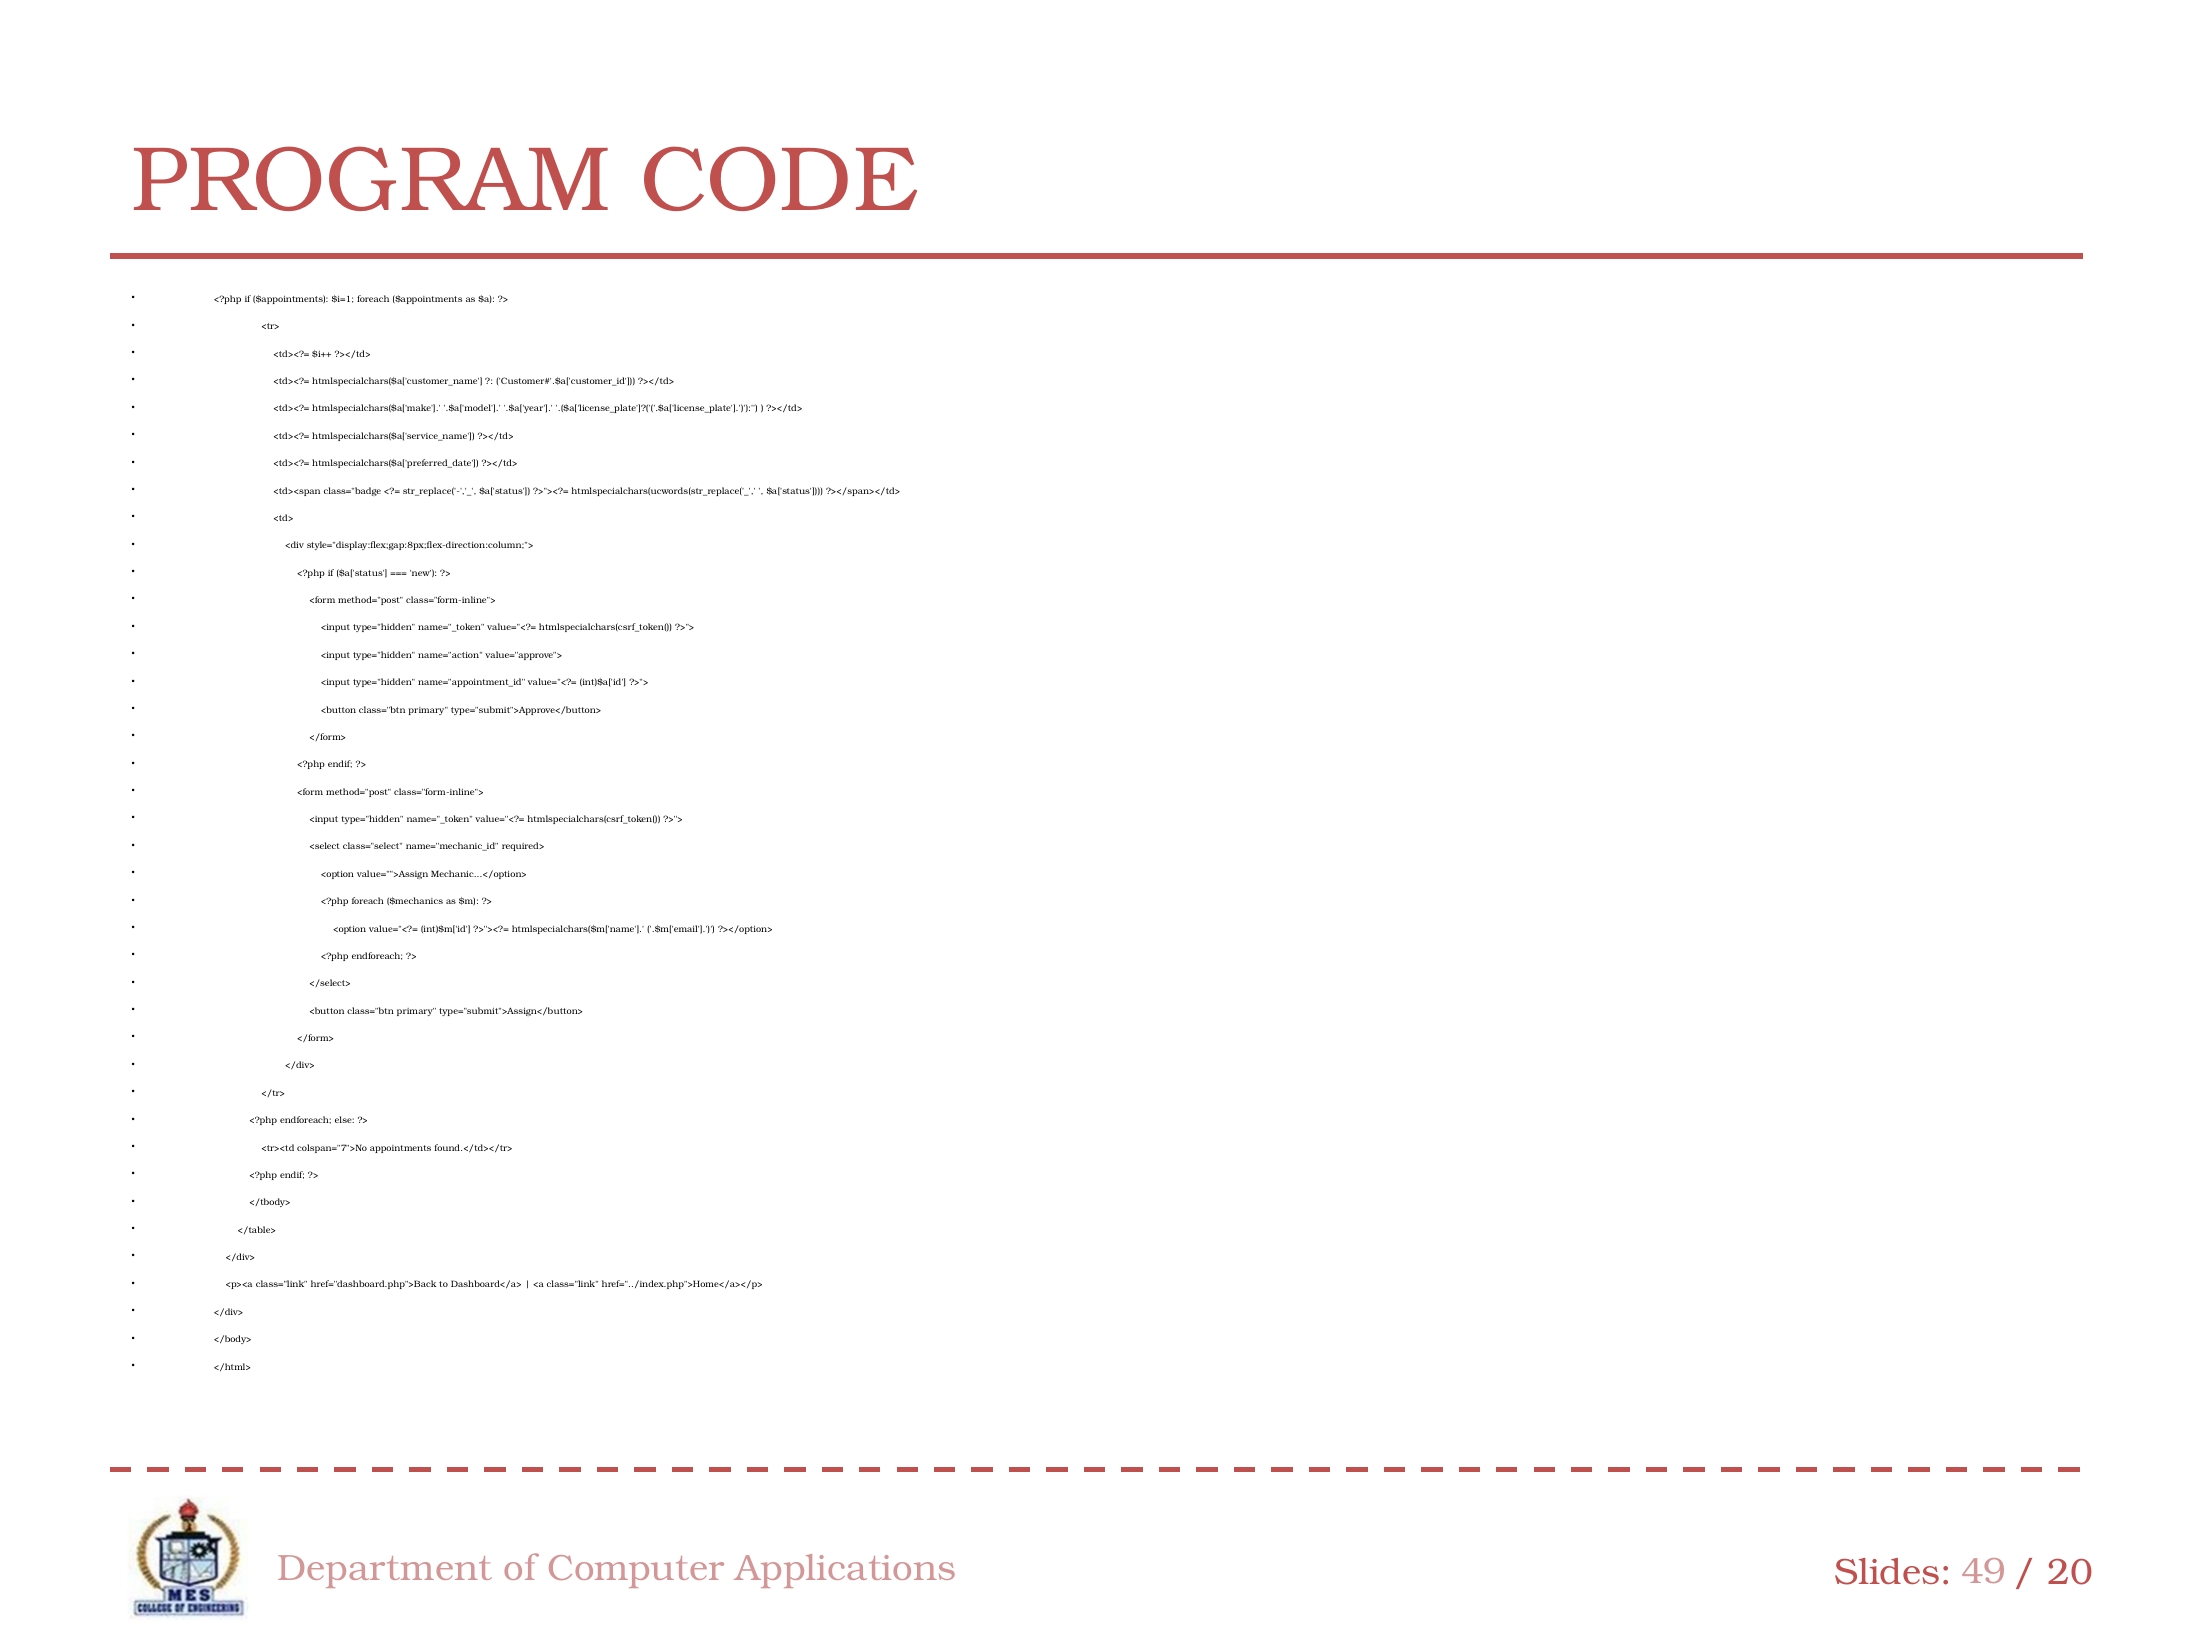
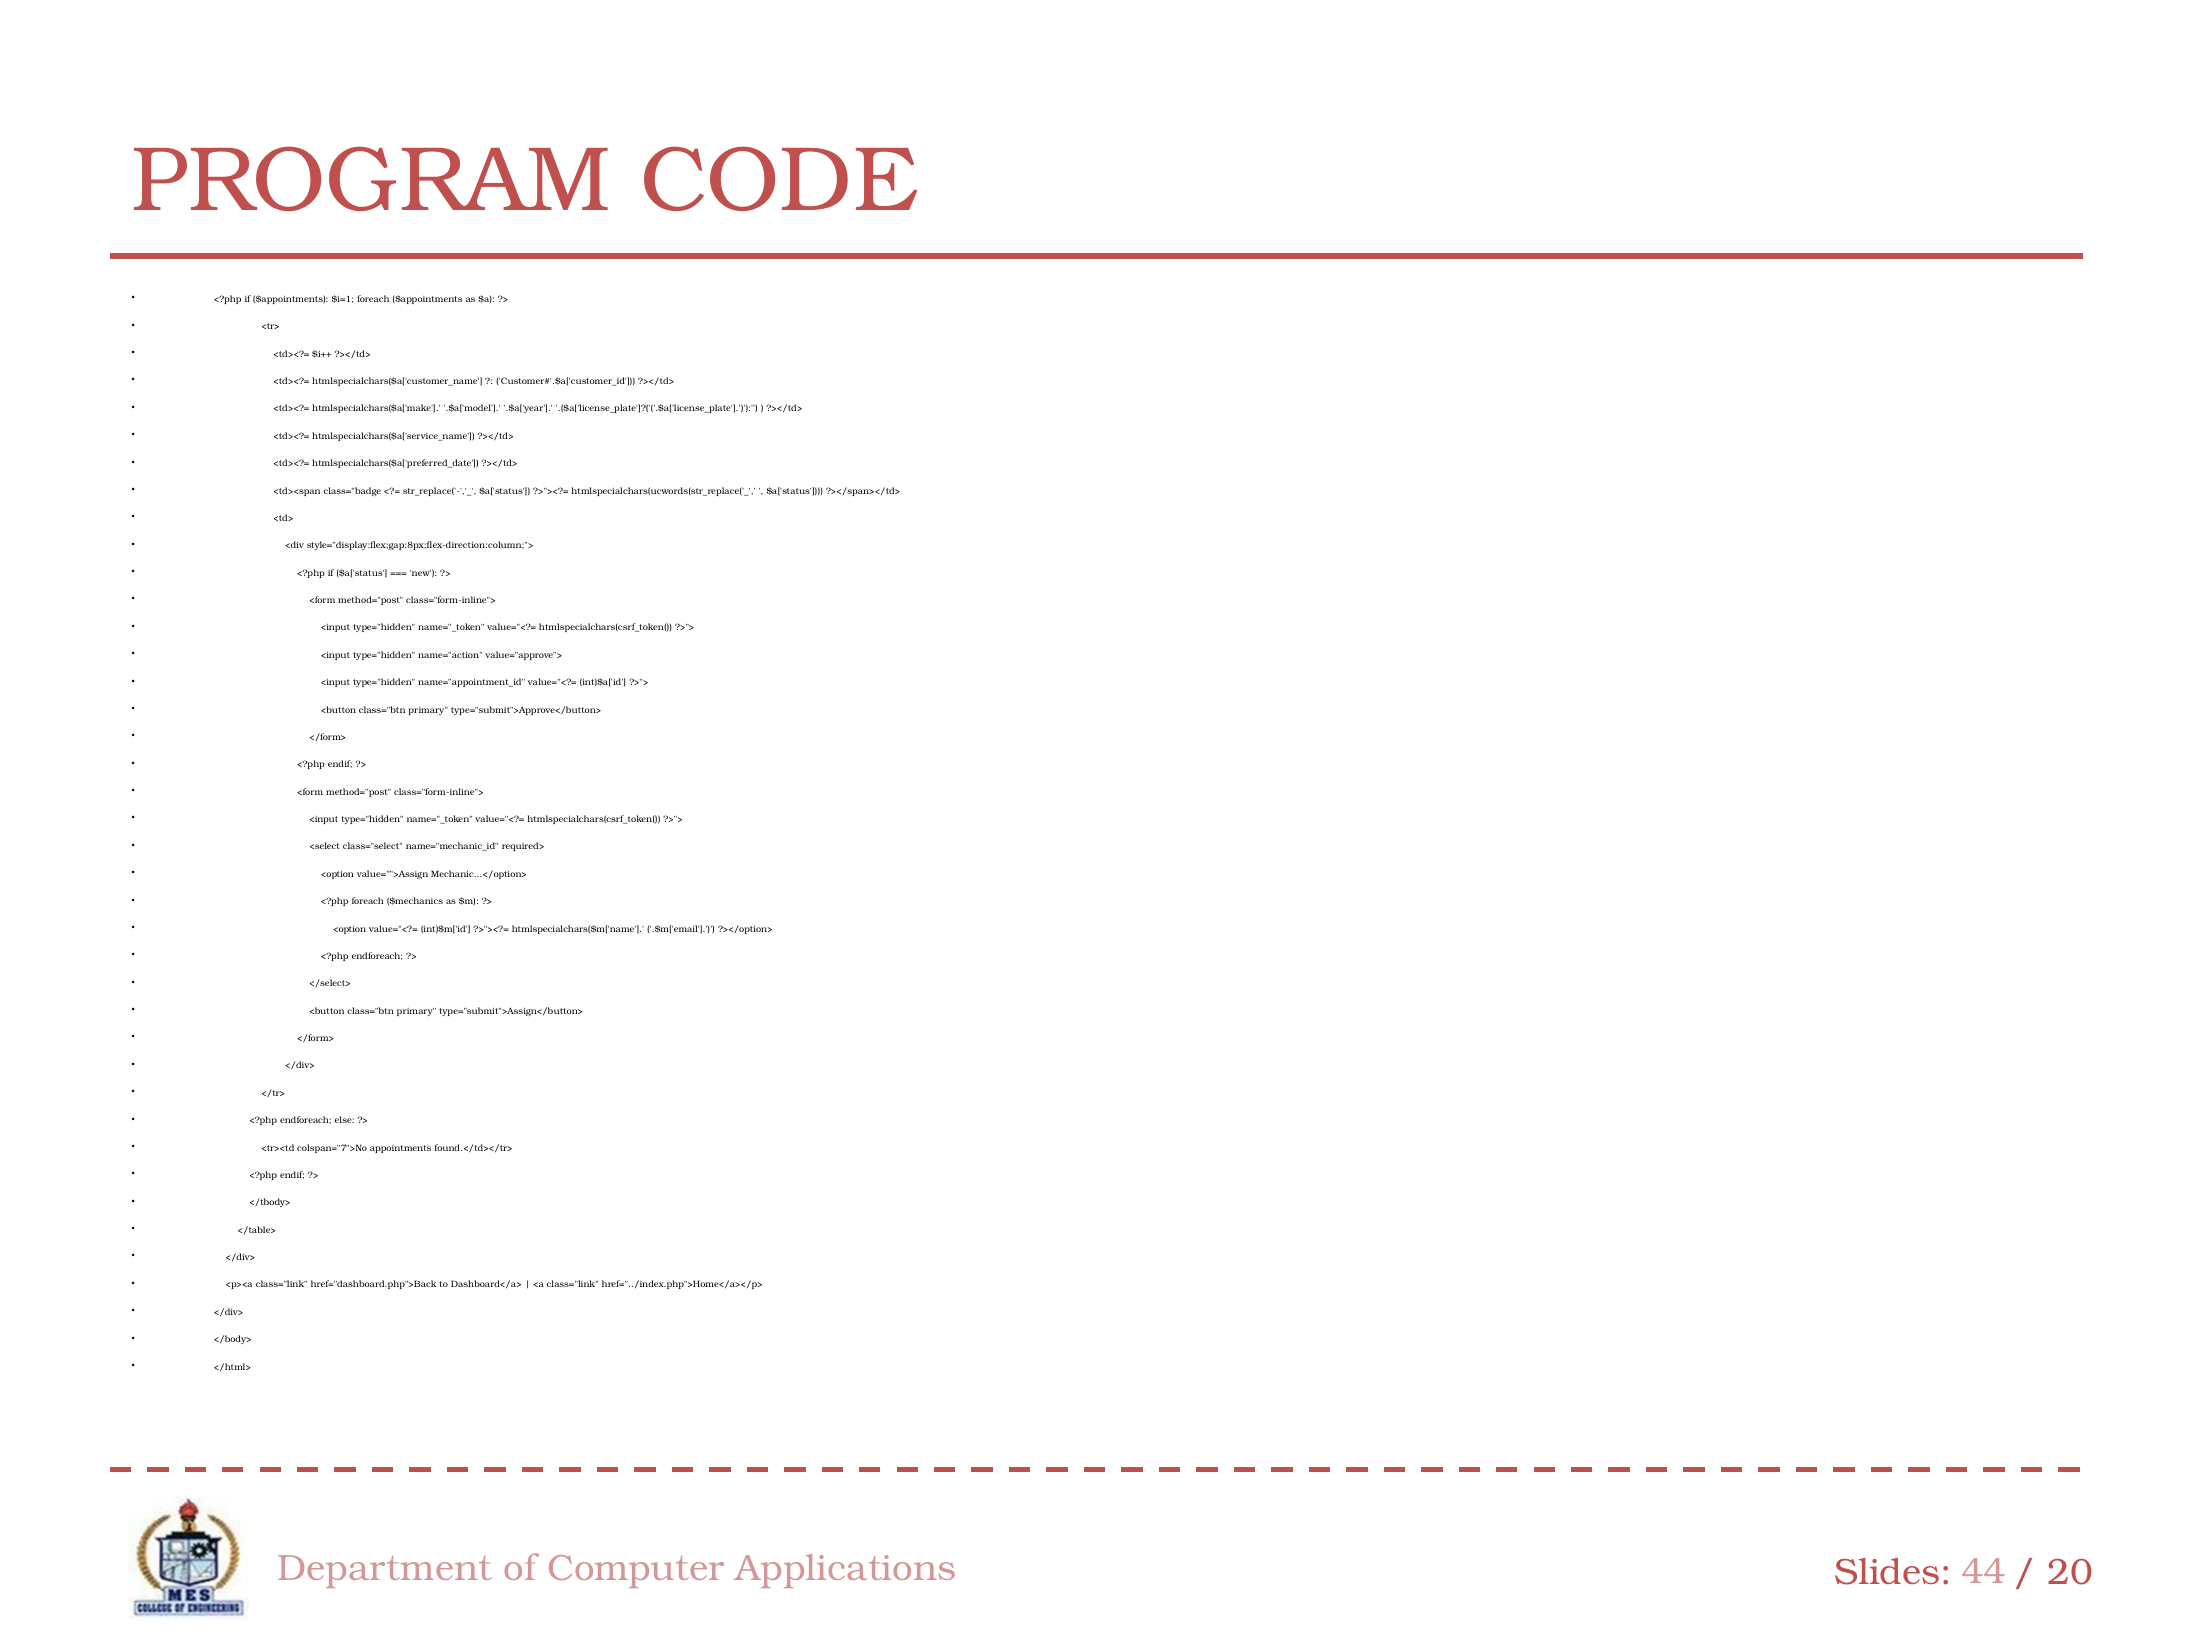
49: 49 -> 44
